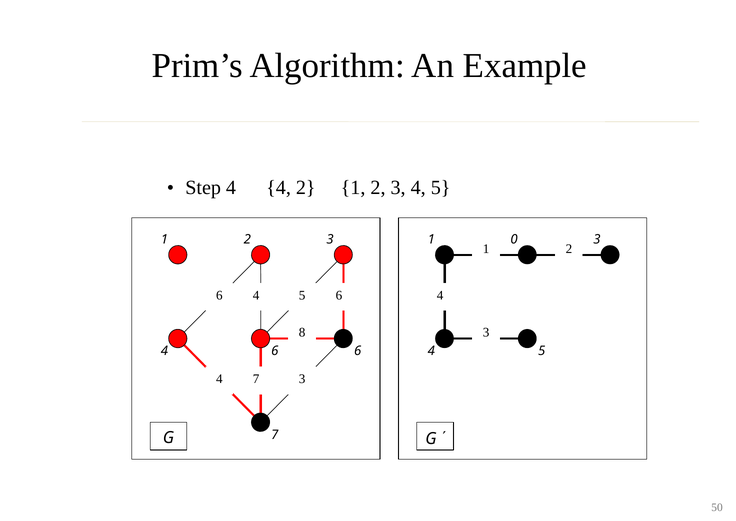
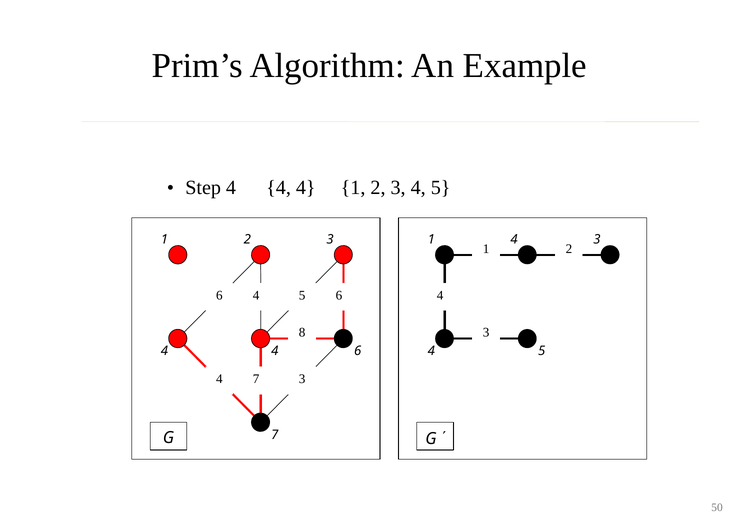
4 4 2: 2 -> 4
1 0: 0 -> 4
6 at (275, 351): 6 -> 4
